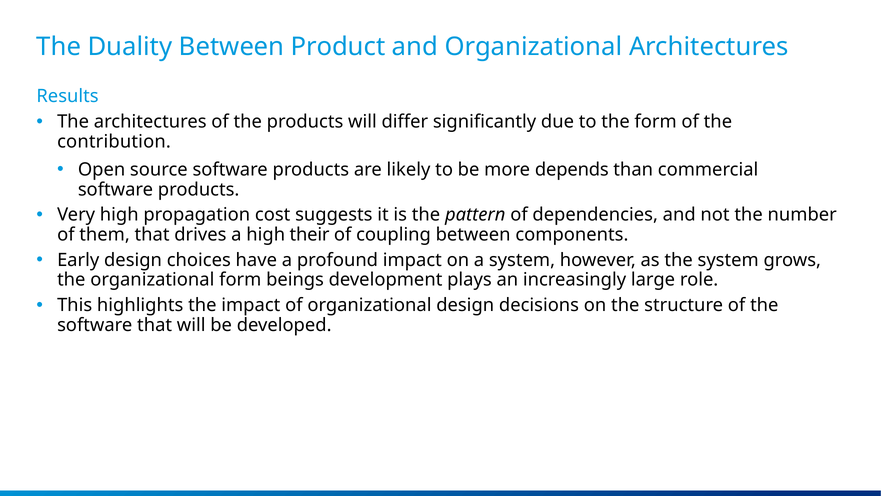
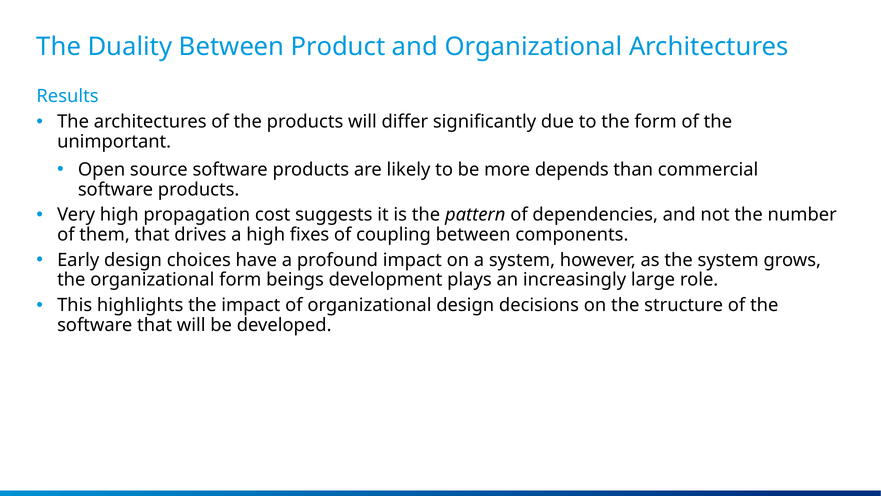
contribution: contribution -> unimportant
their: their -> fixes
